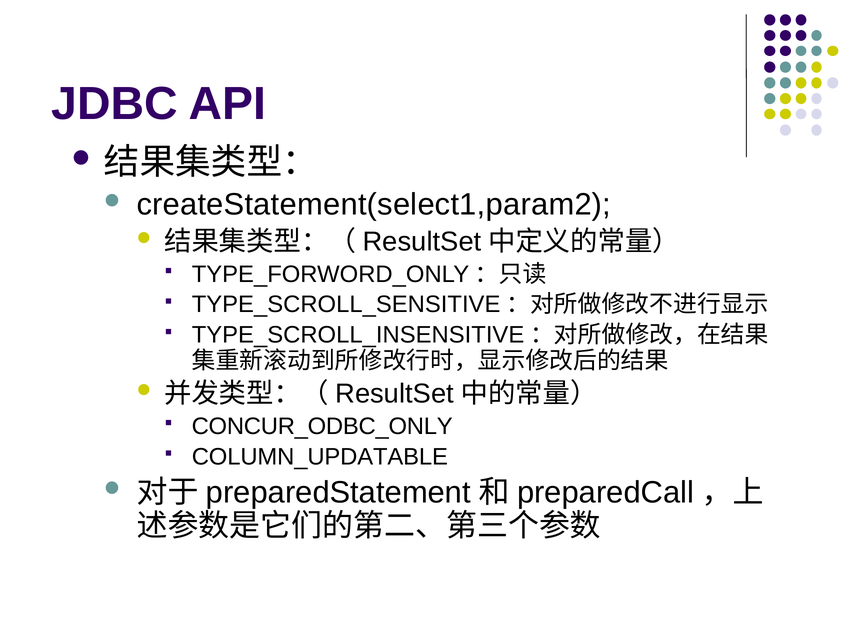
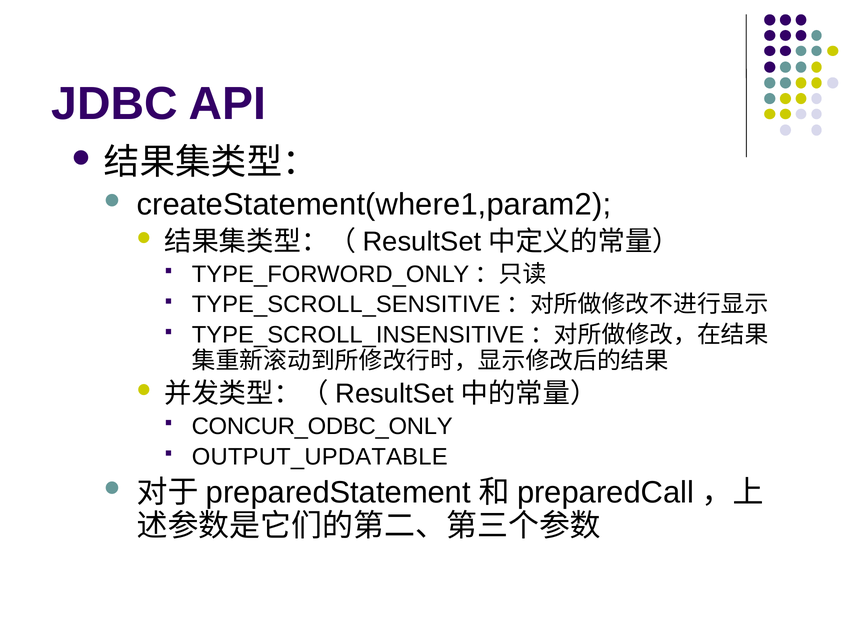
createStatement(select1,param2: createStatement(select1,param2 -> createStatement(where1,param2
COLUMN_UPDATABLE: COLUMN_UPDATABLE -> OUTPUT_UPDATABLE
